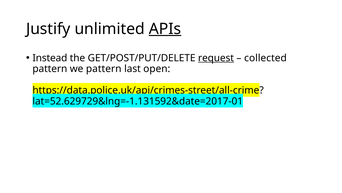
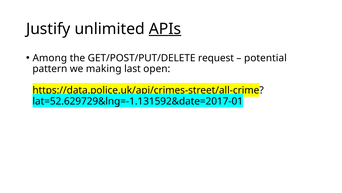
Instead: Instead -> Among
request underline: present -> none
collected: collected -> potential
we pattern: pattern -> making
